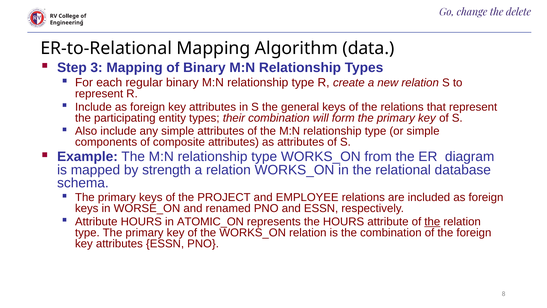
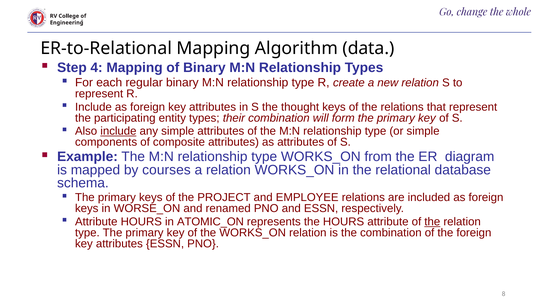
delete: delete -> whole
3: 3 -> 4
general: general -> thought
include at (118, 131) underline: none -> present
strength: strength -> courses
